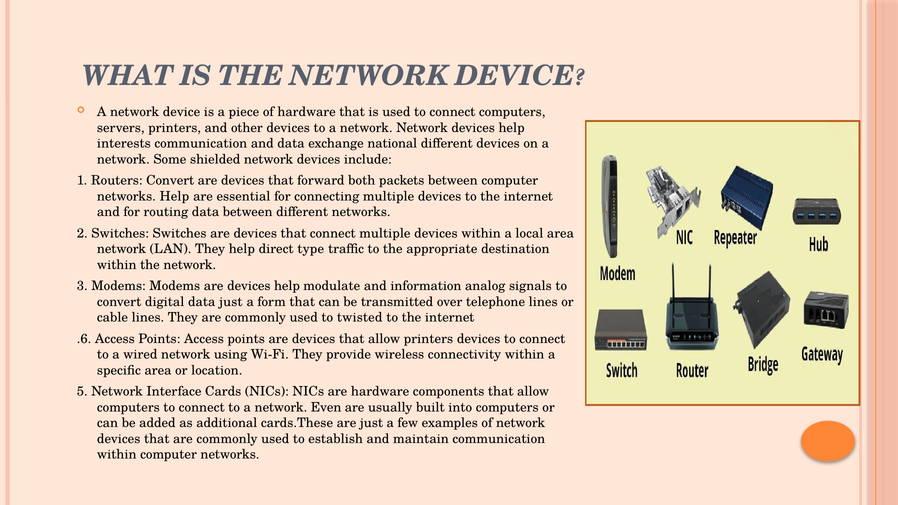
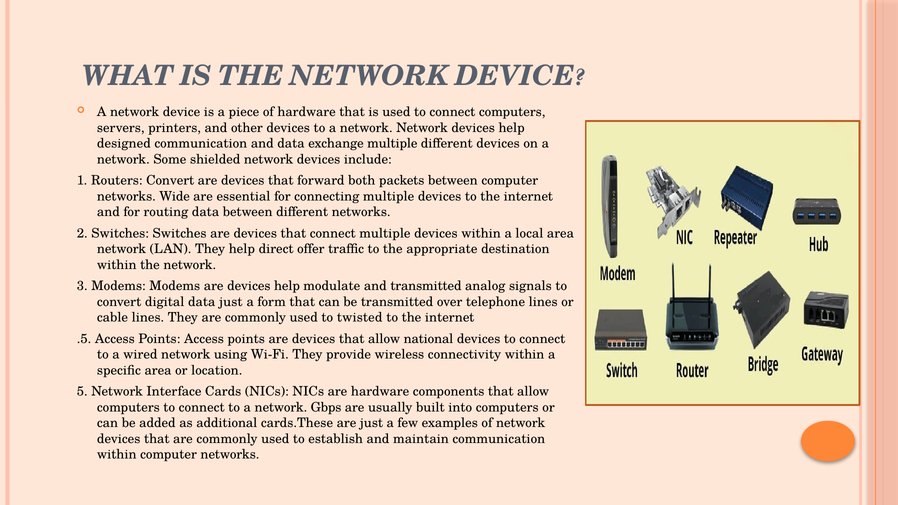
interests: interests -> designed
exchange national: national -> multiple
networks Help: Help -> Wide
type: type -> offer
and information: information -> transmitted
.6: .6 -> .5
allow printers: printers -> national
Even: Even -> Gbps
